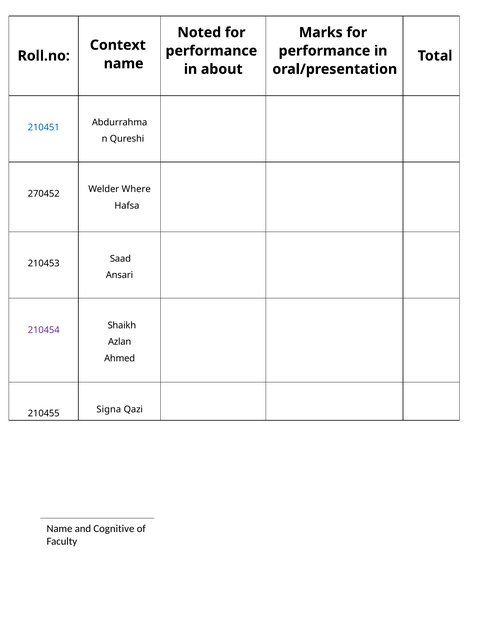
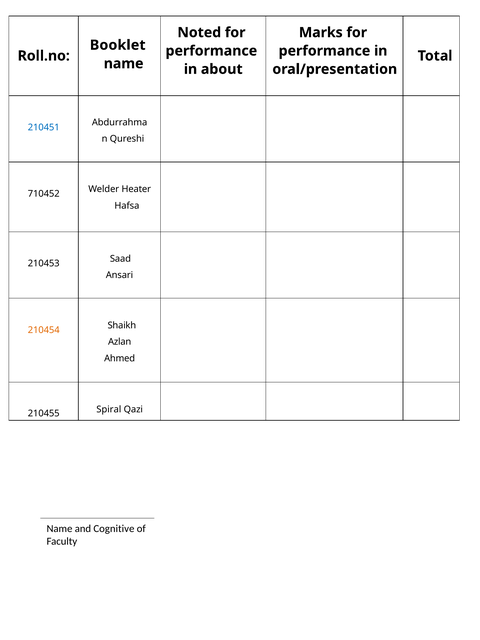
Context: Context -> Booklet
Where: Where -> Heater
270452: 270452 -> 710452
210454 colour: purple -> orange
Signa: Signa -> Spiral
